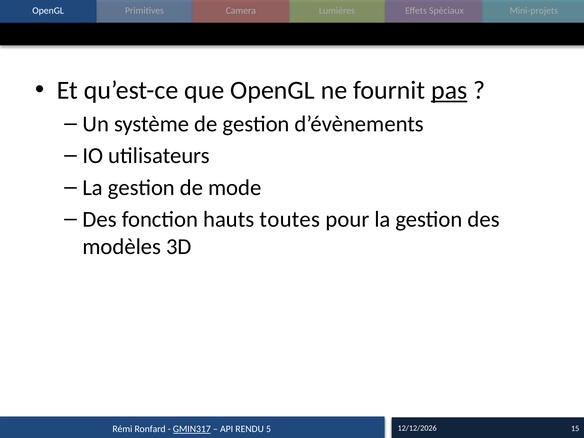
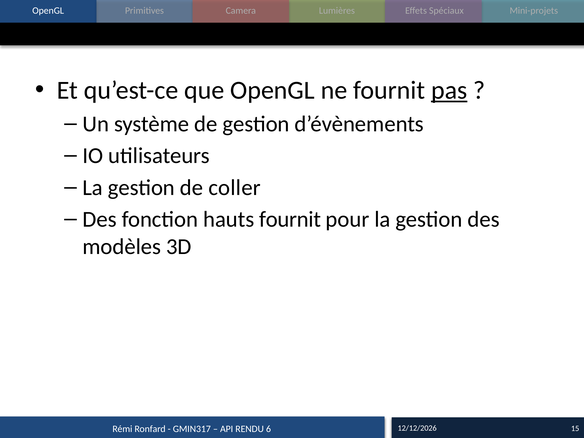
mode: mode -> coller
hauts toutes: toutes -> fournit
GMIN317 underline: present -> none
5: 5 -> 6
